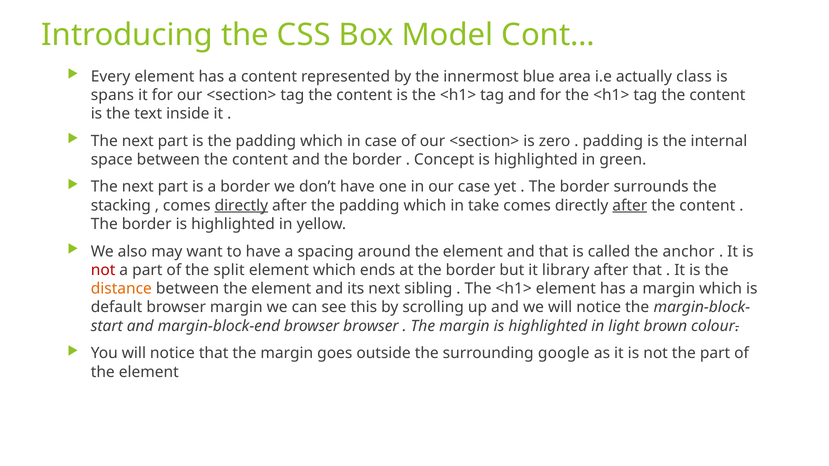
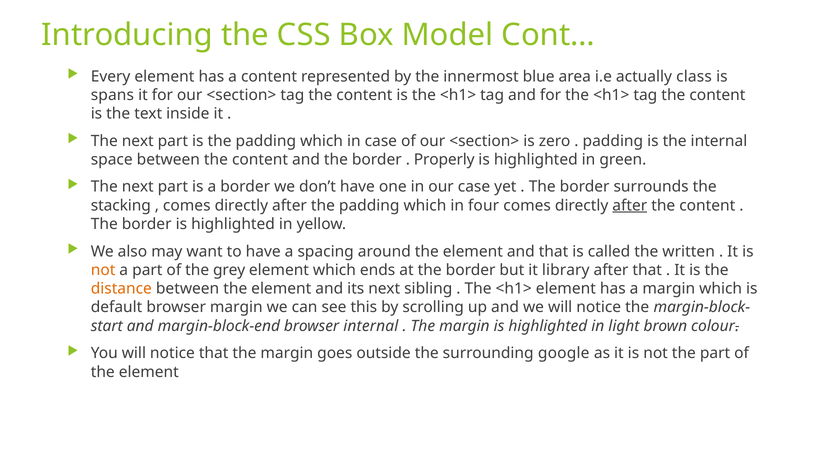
Concept: Concept -> Properly
directly at (241, 206) underline: present -> none
take: take -> four
anchor: anchor -> written
not at (103, 270) colour: red -> orange
split: split -> grey
browser browser: browser -> internal
